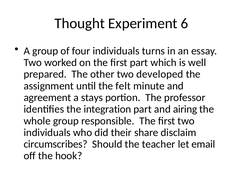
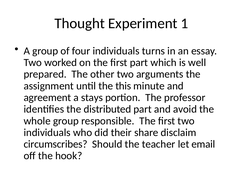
6: 6 -> 1
developed: developed -> arguments
felt: felt -> this
integration: integration -> distributed
airing: airing -> avoid
